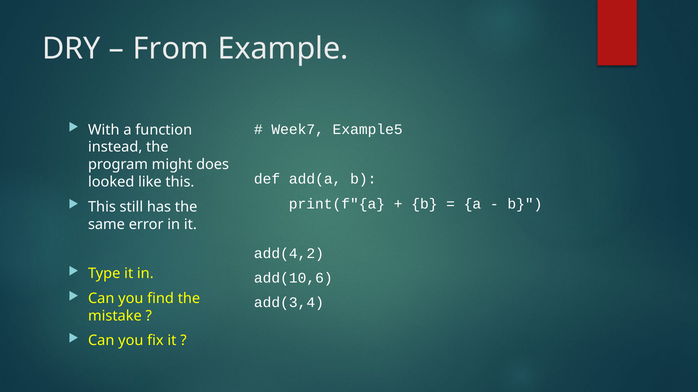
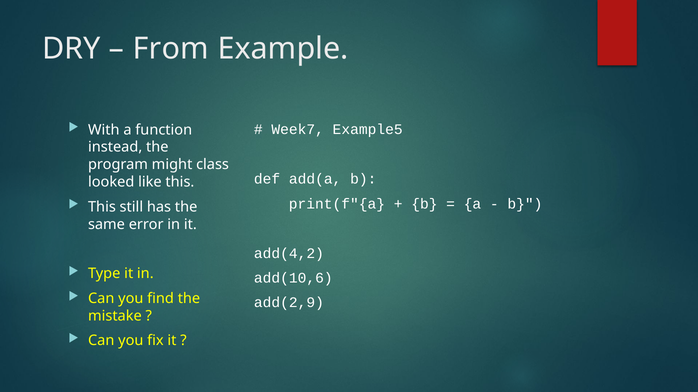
does: does -> class
add(3,4: add(3,4 -> add(2,9
